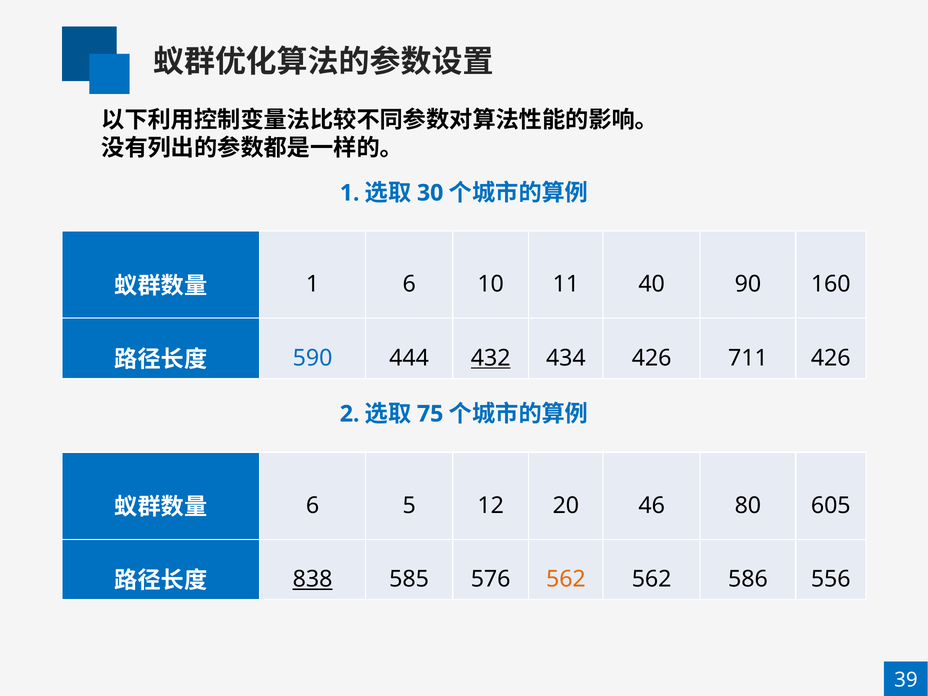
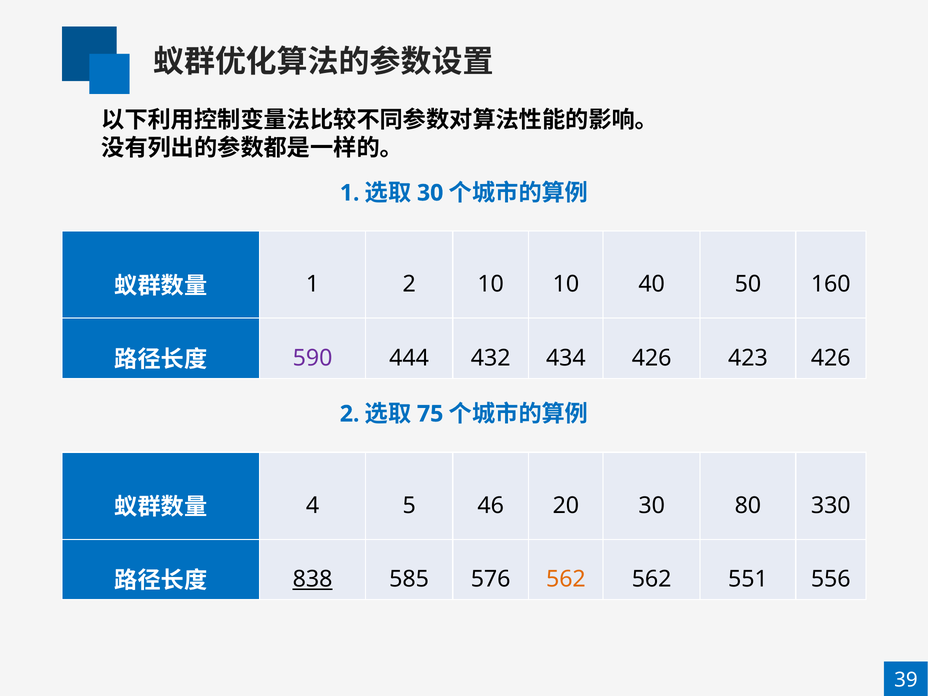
1 6: 6 -> 2
10 11: 11 -> 10
90: 90 -> 50
590 colour: blue -> purple
432 underline: present -> none
711: 711 -> 423
6 at (313, 505): 6 -> 4
12: 12 -> 46
20 46: 46 -> 30
605: 605 -> 330
586: 586 -> 551
